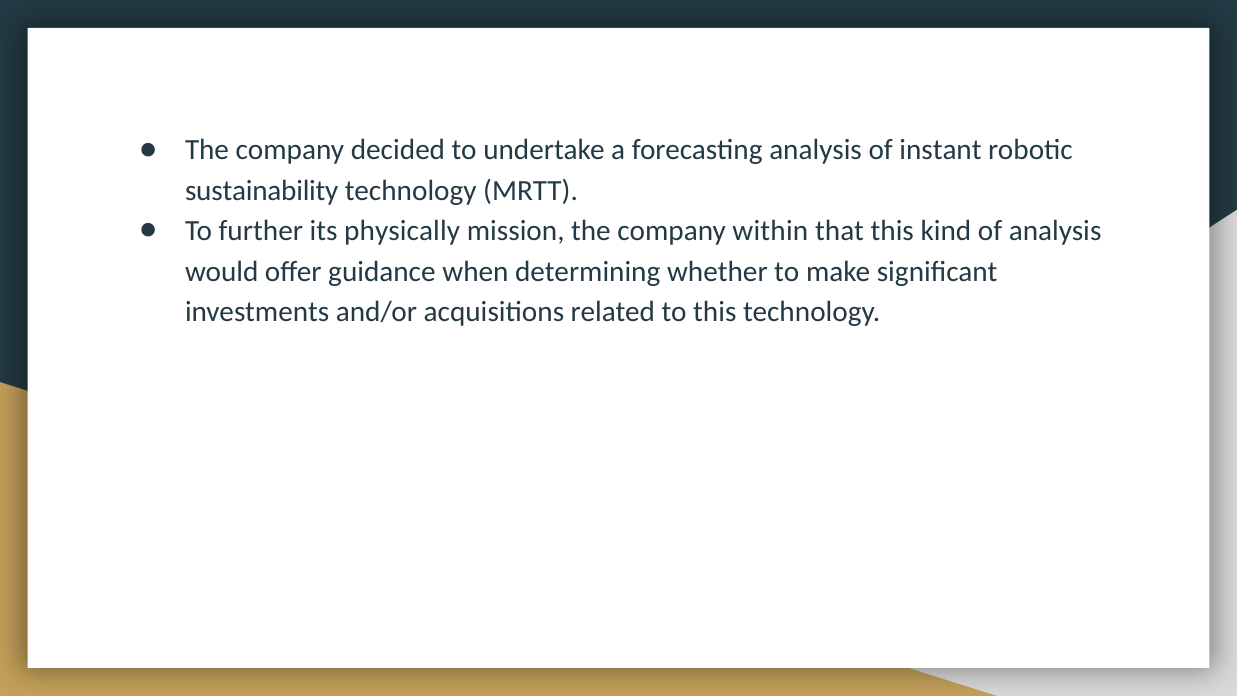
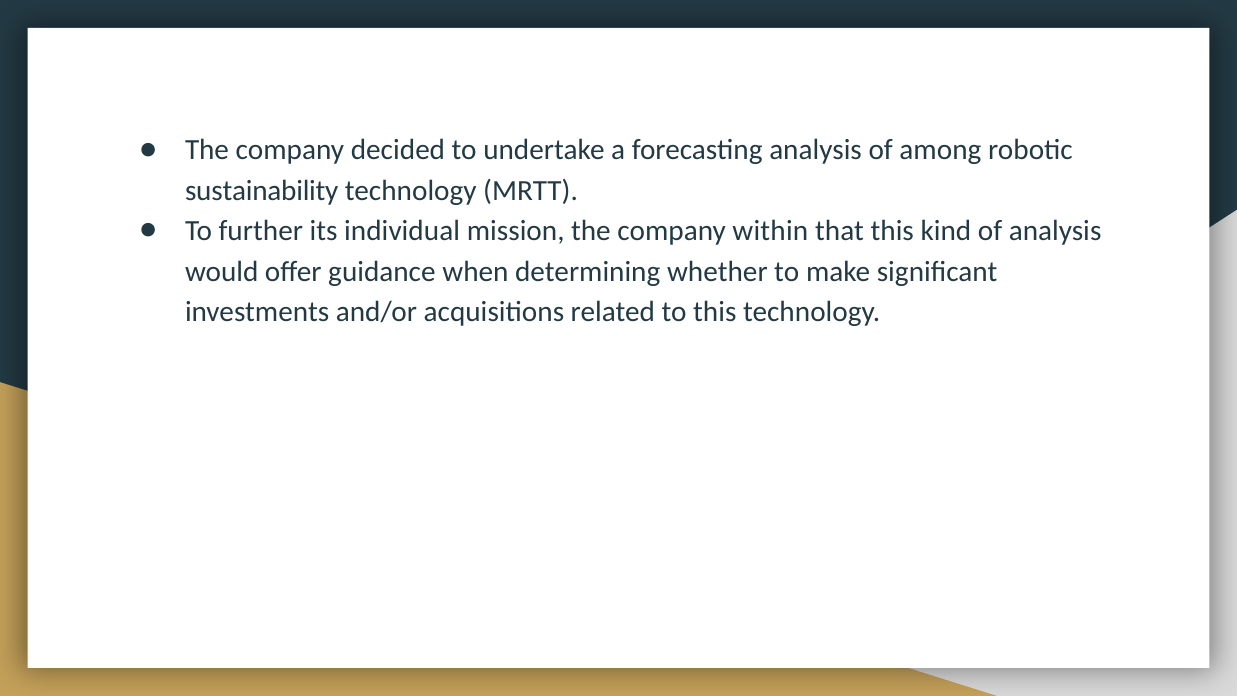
instant: instant -> among
physically: physically -> individual
